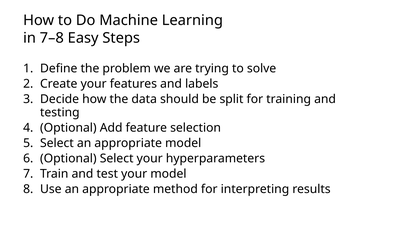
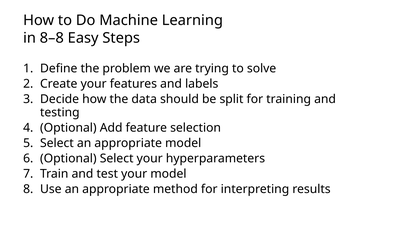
7–8: 7–8 -> 8–8
